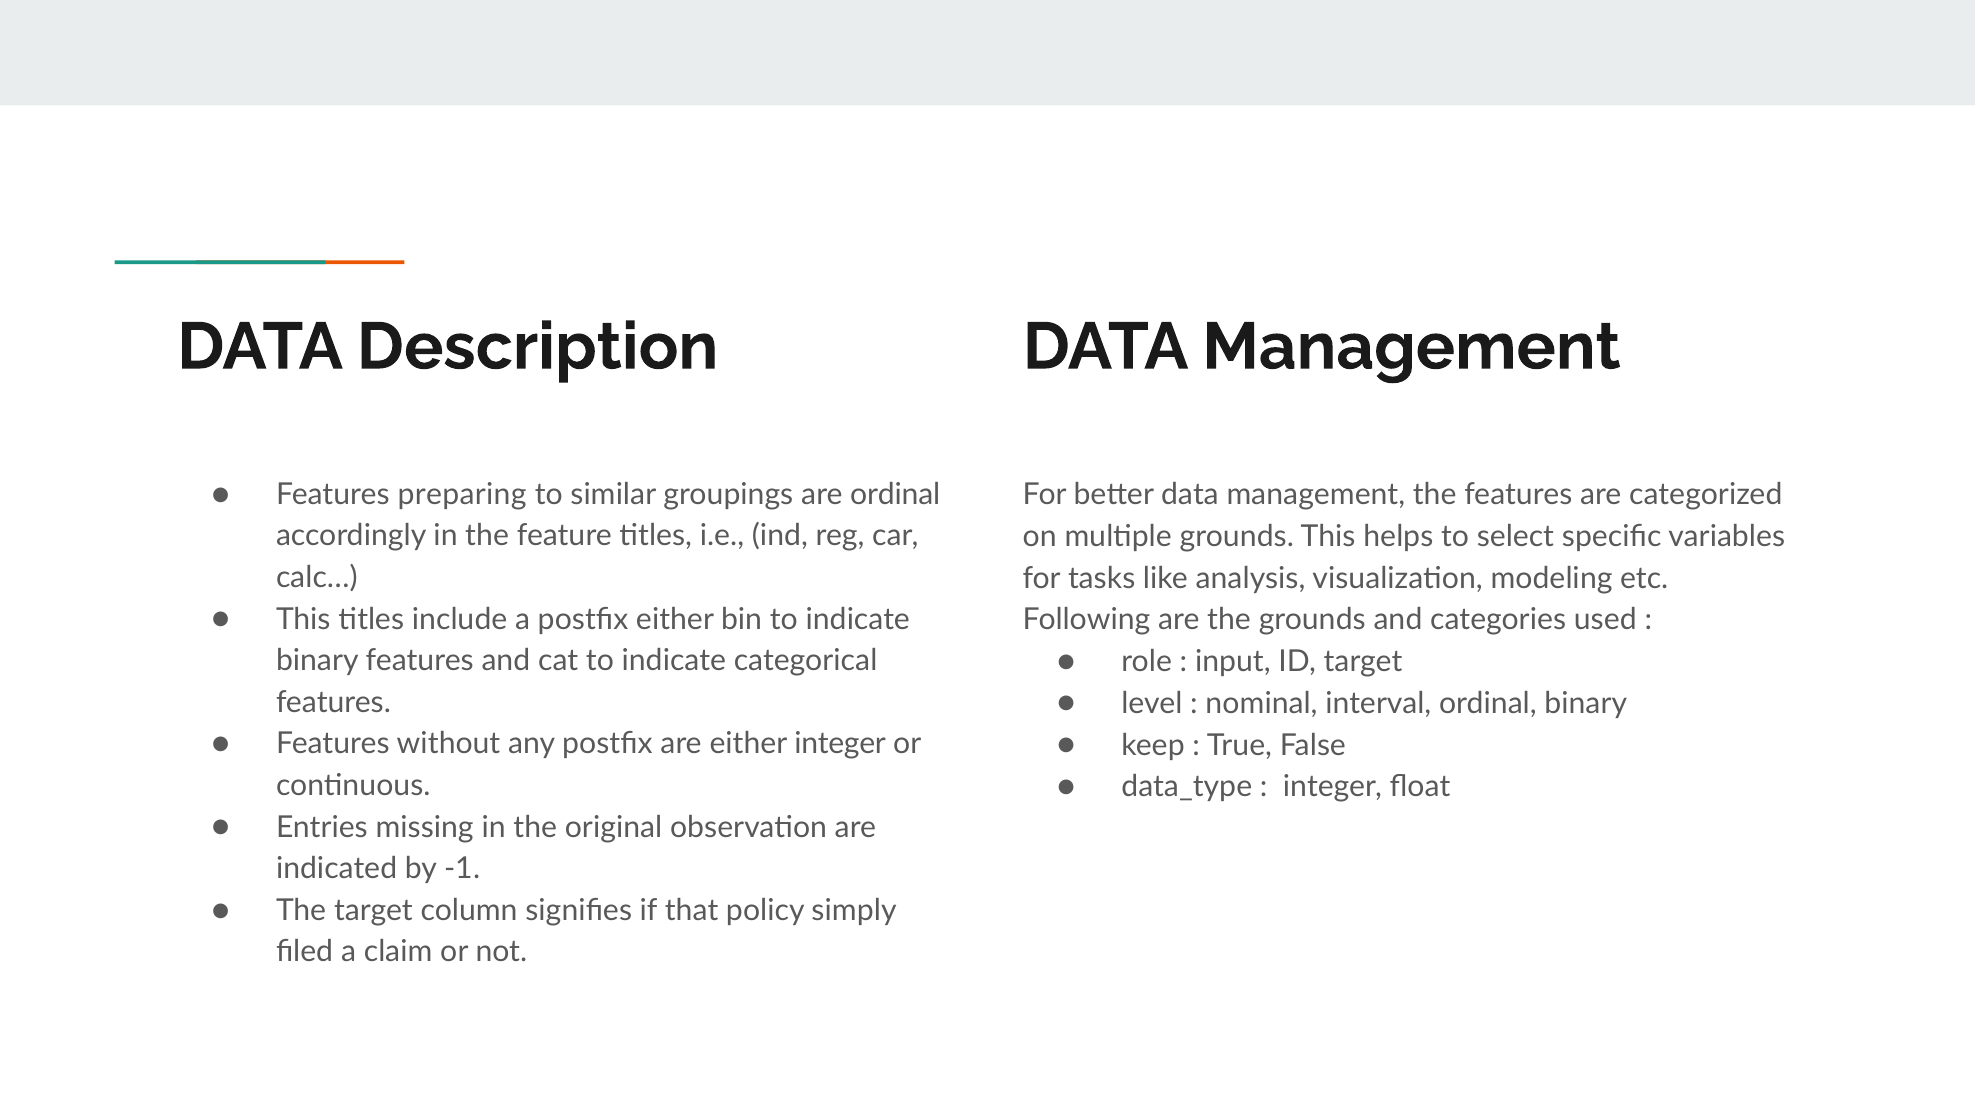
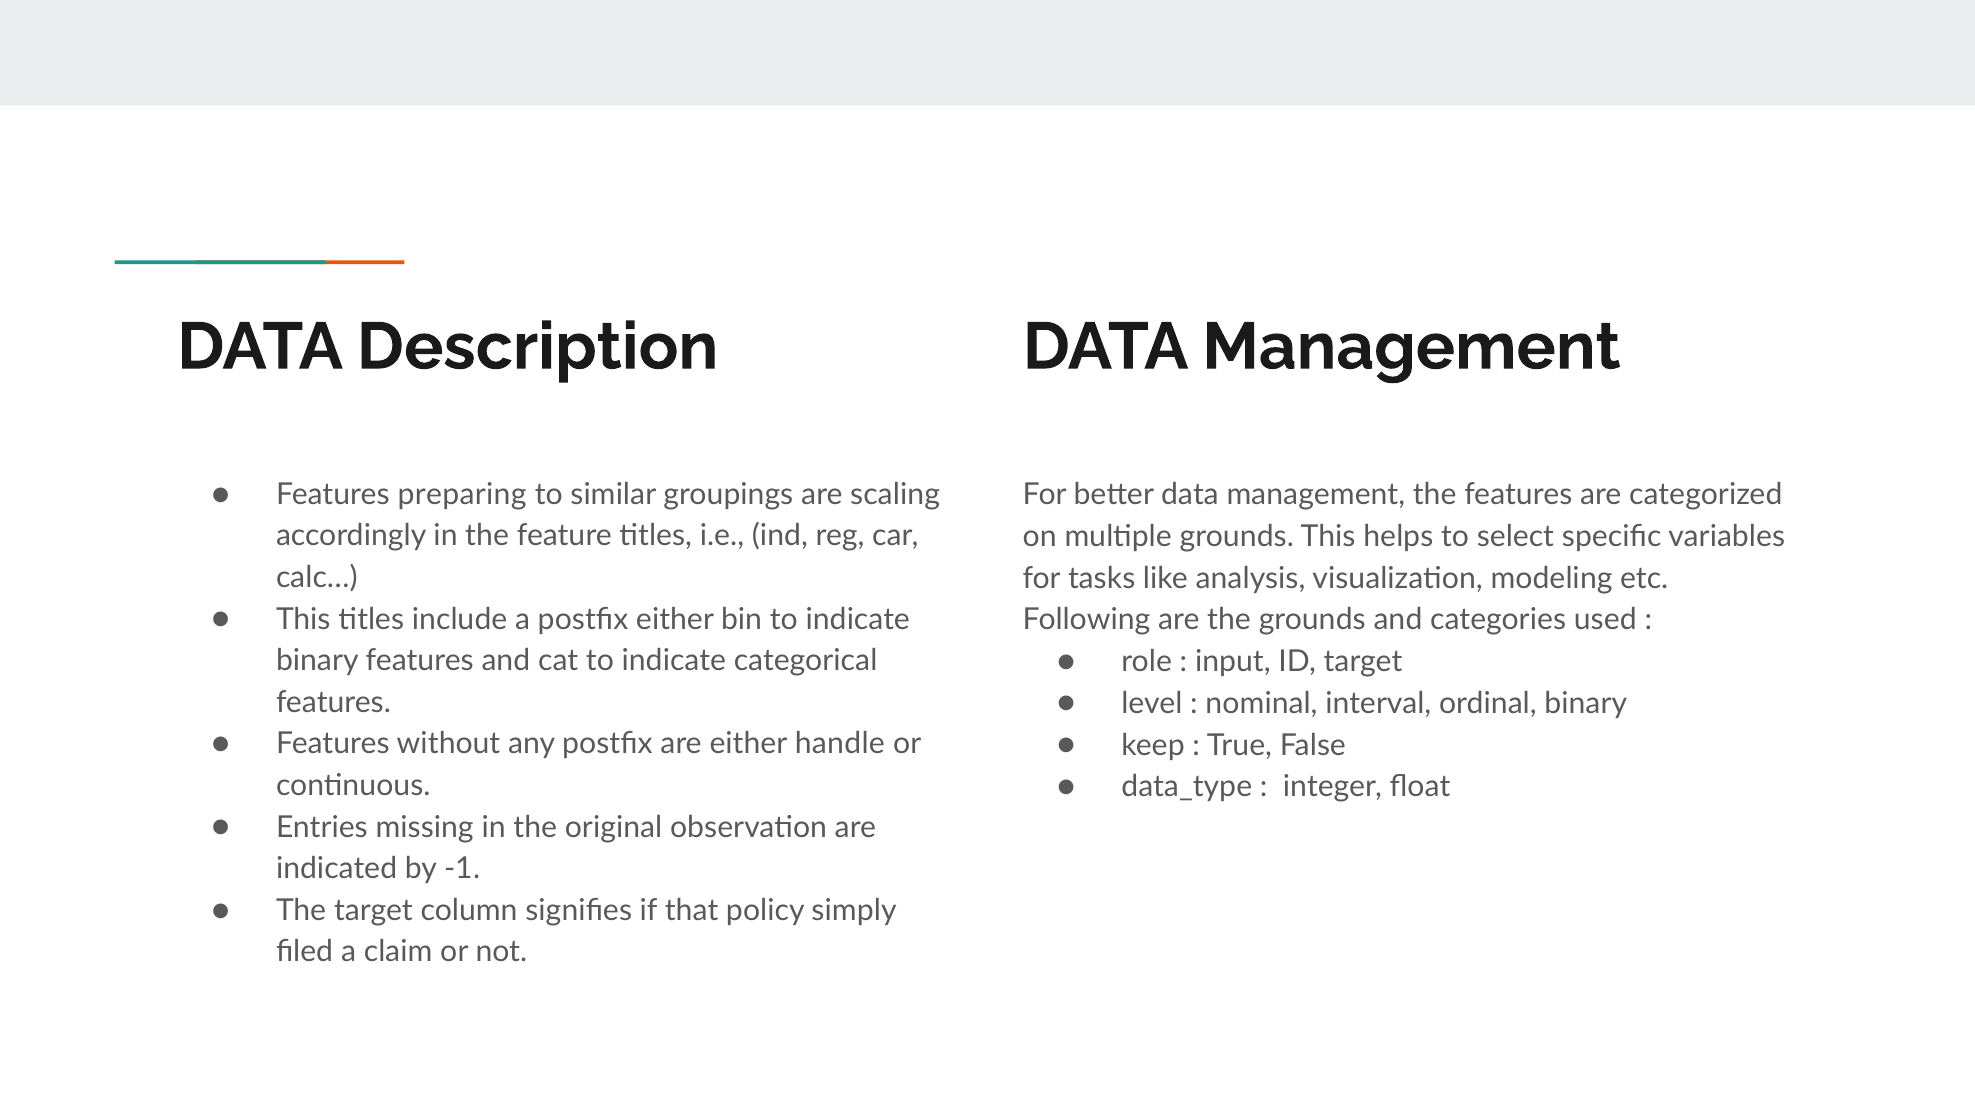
are ordinal: ordinal -> scaling
either integer: integer -> handle
